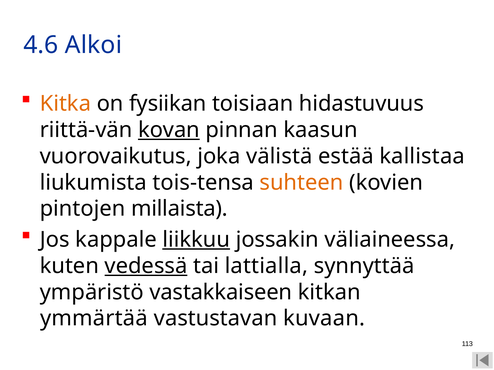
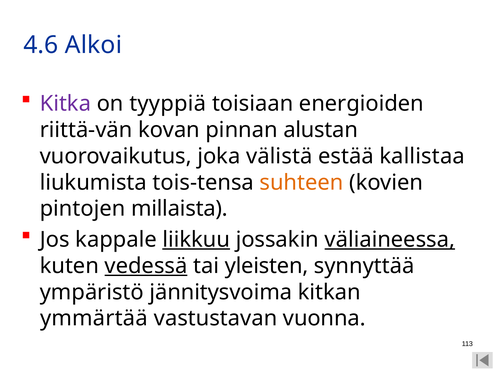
Kitka colour: orange -> purple
fysiikan: fysiikan -> tyyppiä
hidastuvuus: hidastuvuus -> energioiden
kovan underline: present -> none
kaasun: kaasun -> alustan
väliaineessa underline: none -> present
lattialla: lattialla -> yleisten
vastakkaiseen: vastakkaiseen -> jännitysvoima
kuvaan: kuvaan -> vuonna
